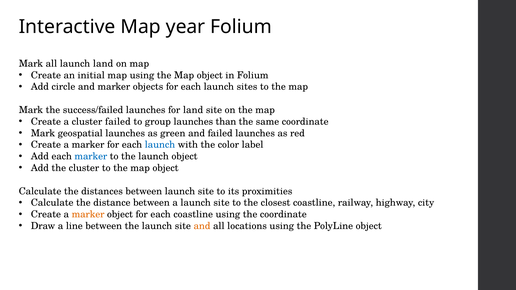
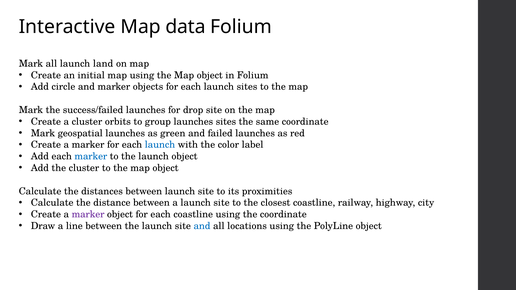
year: year -> data
for land: land -> drop
cluster failed: failed -> orbits
launches than: than -> sites
marker at (88, 215) colour: orange -> purple
and at (202, 226) colour: orange -> blue
